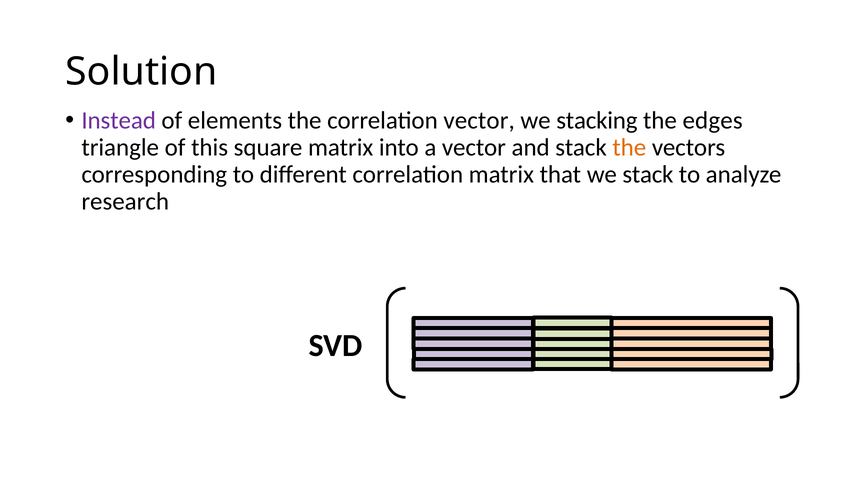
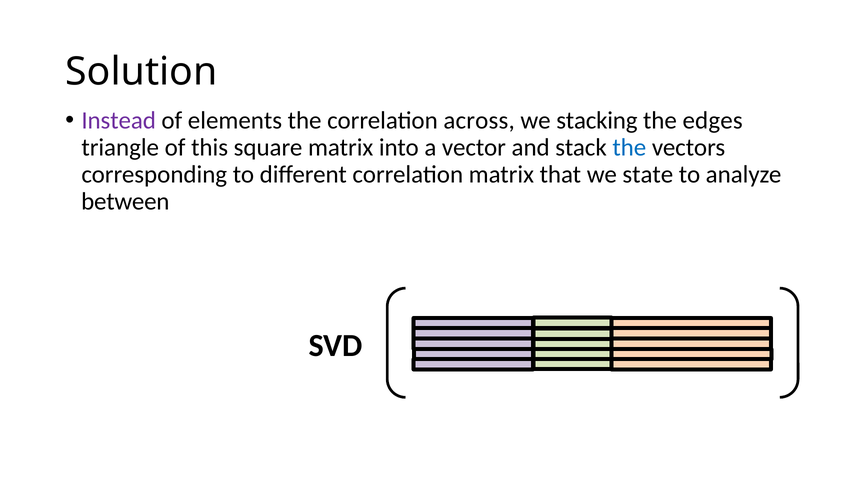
correlation vector: vector -> across
the at (629, 147) colour: orange -> blue
we stack: stack -> state
research: research -> between
